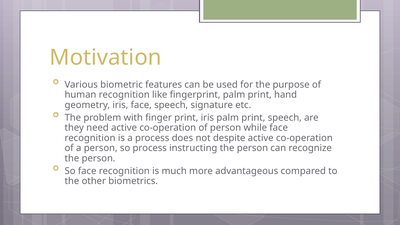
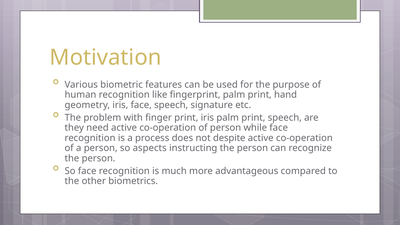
so process: process -> aspects
